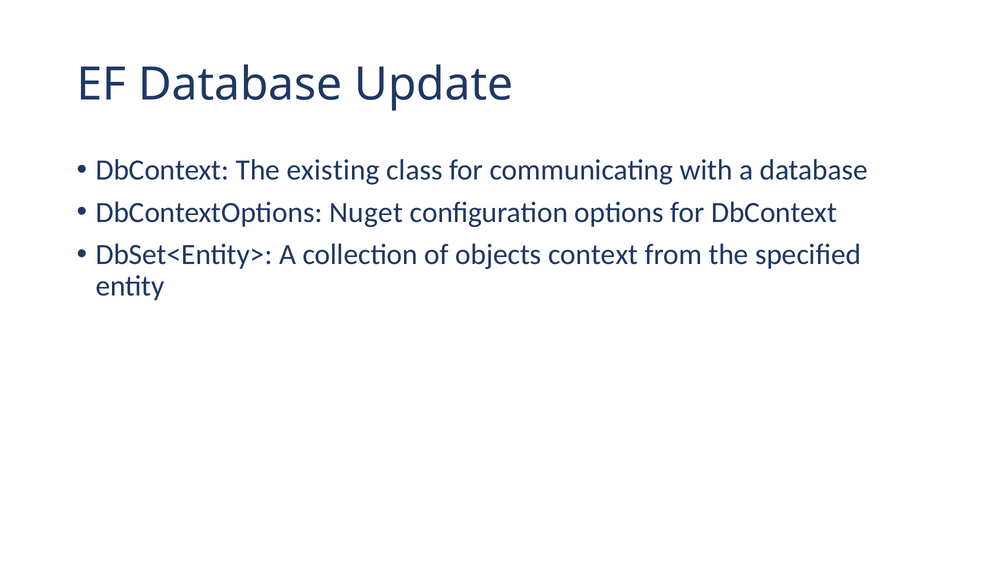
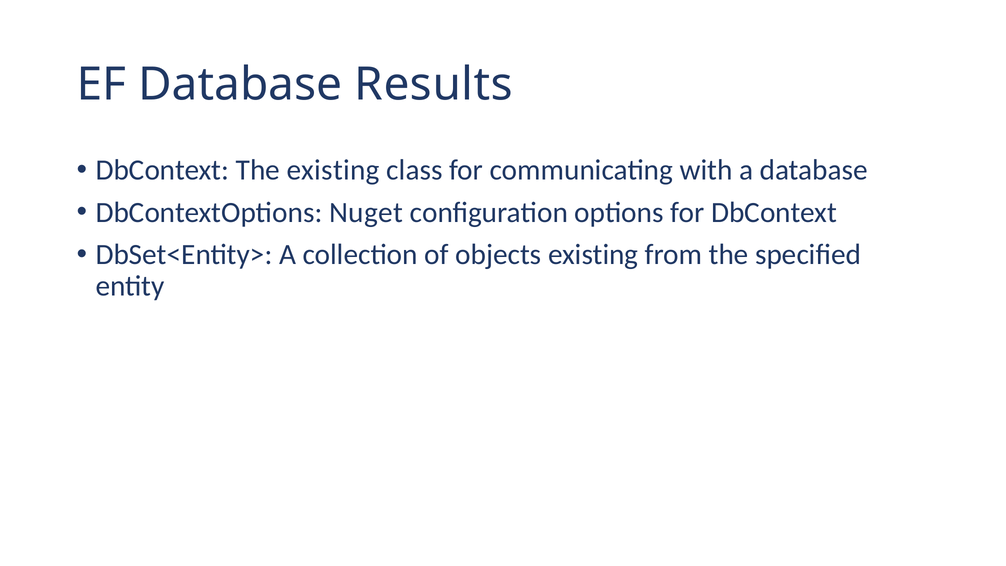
Update: Update -> Results
objects context: context -> existing
